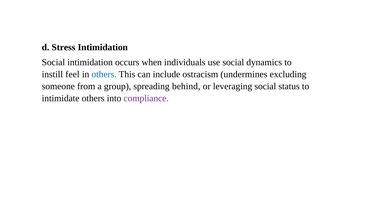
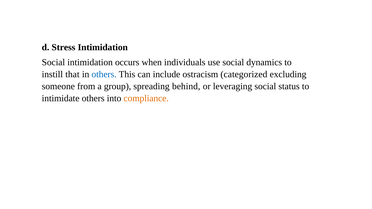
feel: feel -> that
undermines: undermines -> categorized
compliance colour: purple -> orange
